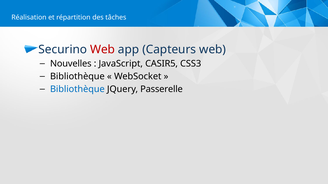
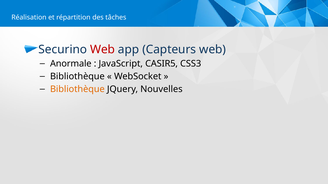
Nouvelles: Nouvelles -> Anormale
Bibliothèque at (77, 89) colour: blue -> orange
Passerelle: Passerelle -> Nouvelles
